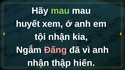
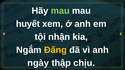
Đấng colour: pink -> yellow
nhận at (38, 63): nhận -> ngày
hiến: hiến -> chịu
